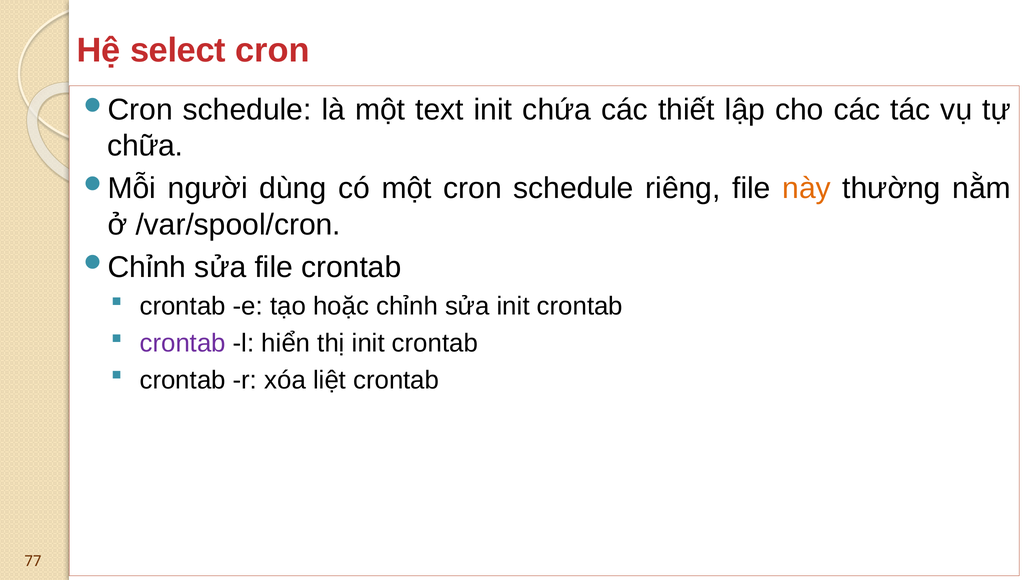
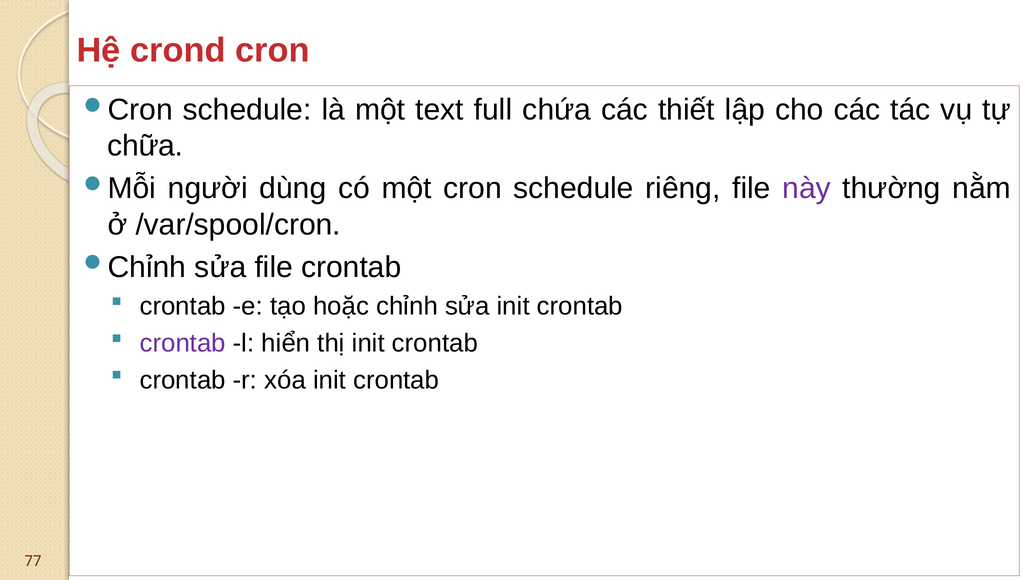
select: select -> crond
text init: init -> full
này colour: orange -> purple
xóa liệt: liệt -> init
